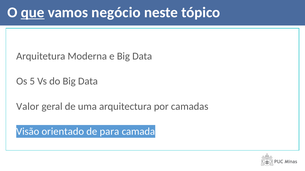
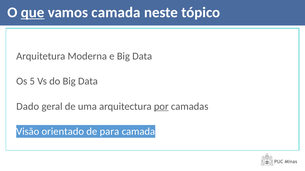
vamos negócio: negócio -> camada
Valor: Valor -> Dado
por underline: none -> present
